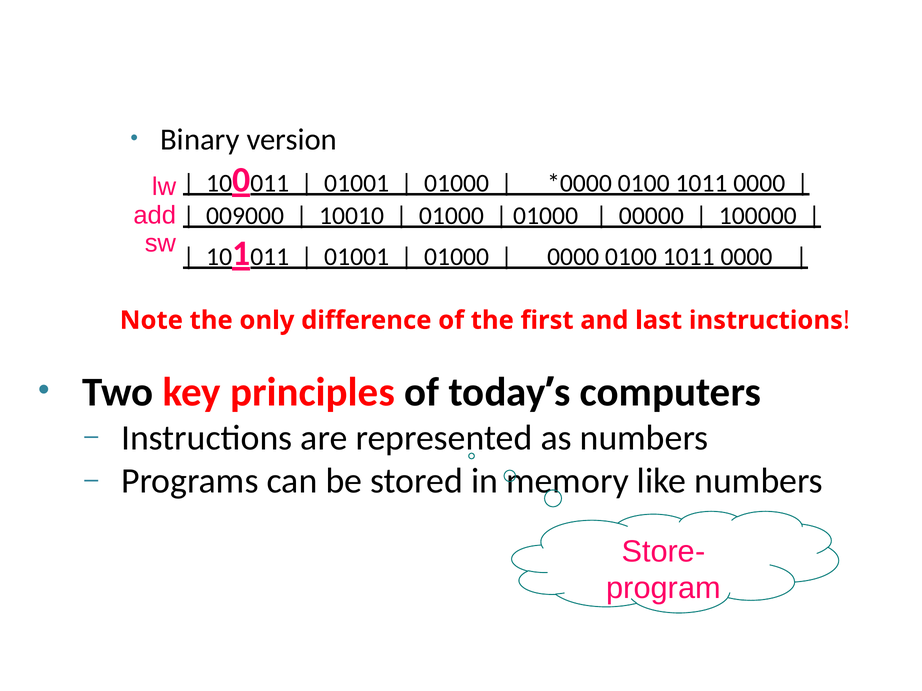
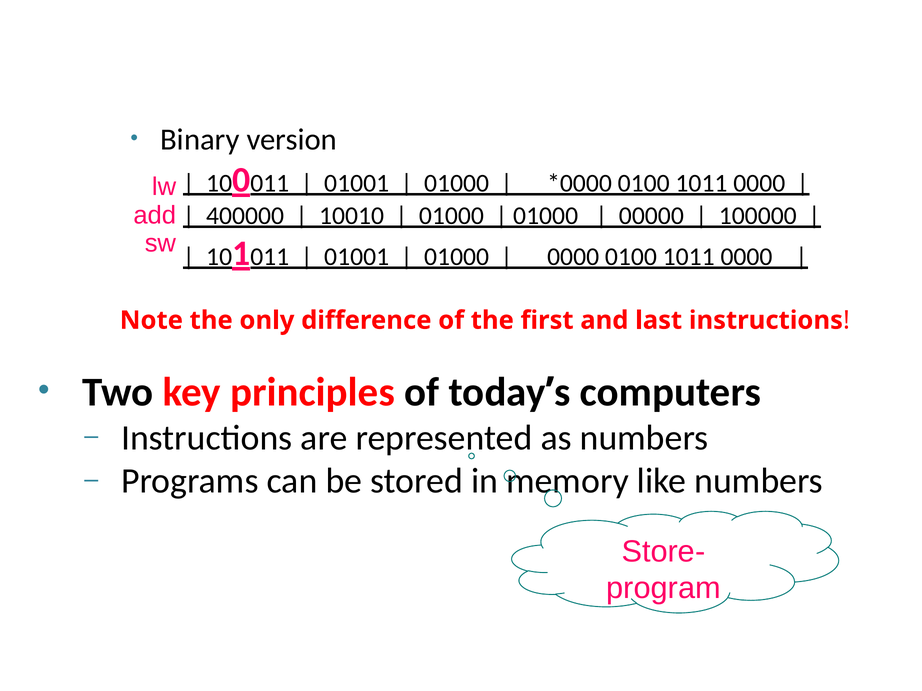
009000: 009000 -> 400000
